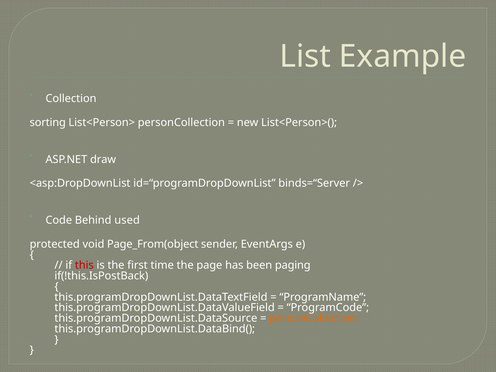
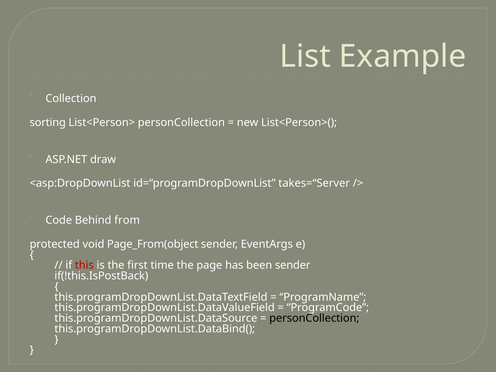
binds=“Server: binds=“Server -> takes=“Server
used: used -> from
been paging: paging -> sender
personCollection at (314, 318) colour: orange -> black
